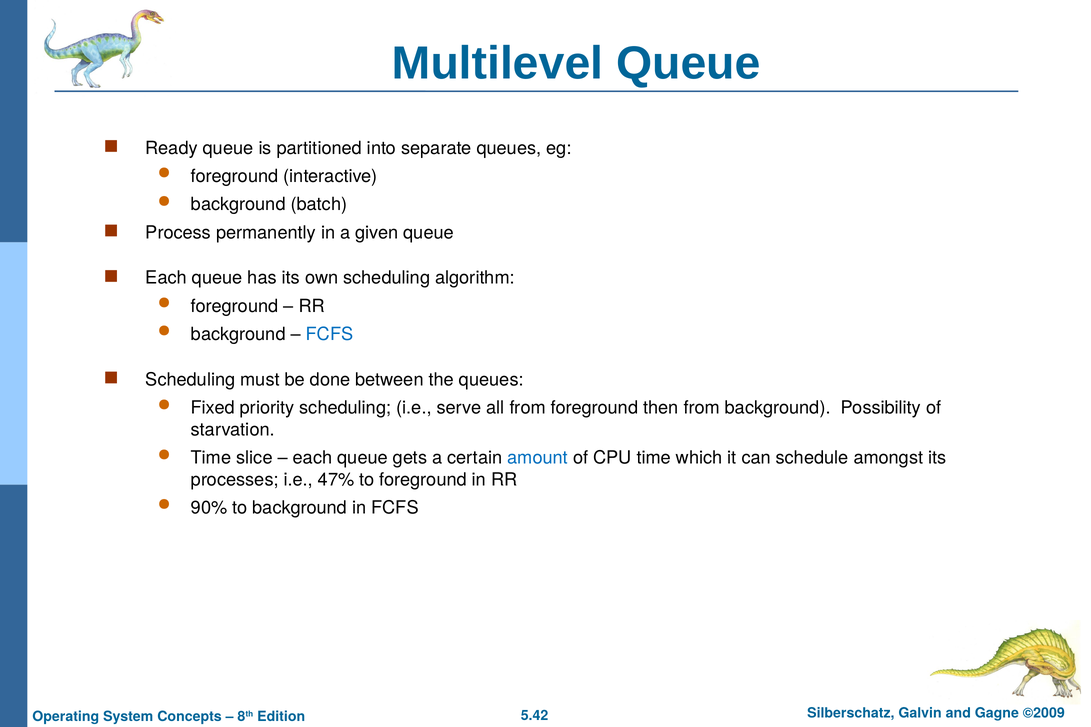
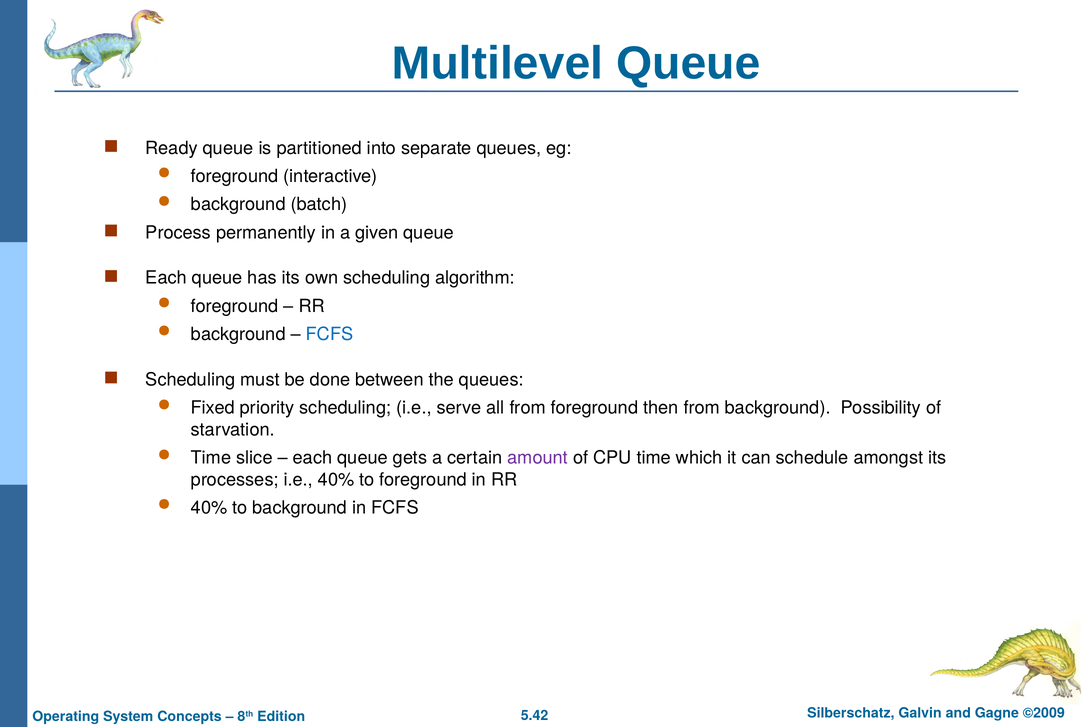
amount colour: blue -> purple
i.e 47%: 47% -> 40%
90% at (209, 508): 90% -> 40%
